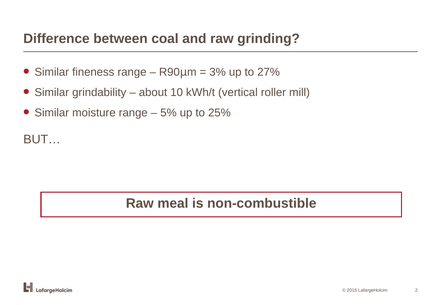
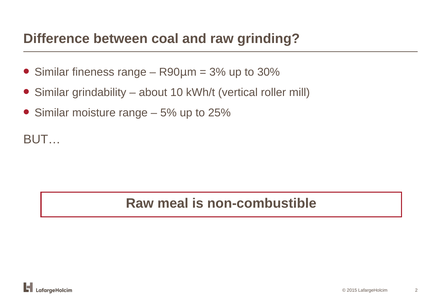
27%: 27% -> 30%
